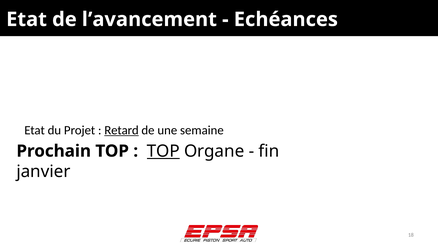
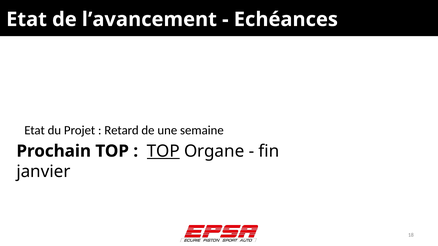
Retard underline: present -> none
